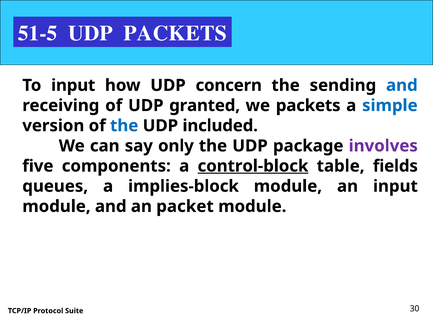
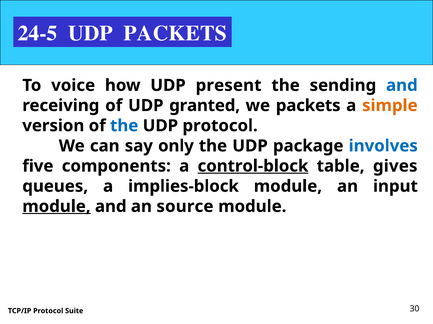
51-5: 51-5 -> 24-5
To input: input -> voice
concern: concern -> present
simple colour: blue -> orange
UDP included: included -> protocol
involves colour: purple -> blue
fields: fields -> gives
module at (56, 207) underline: none -> present
packet: packet -> source
